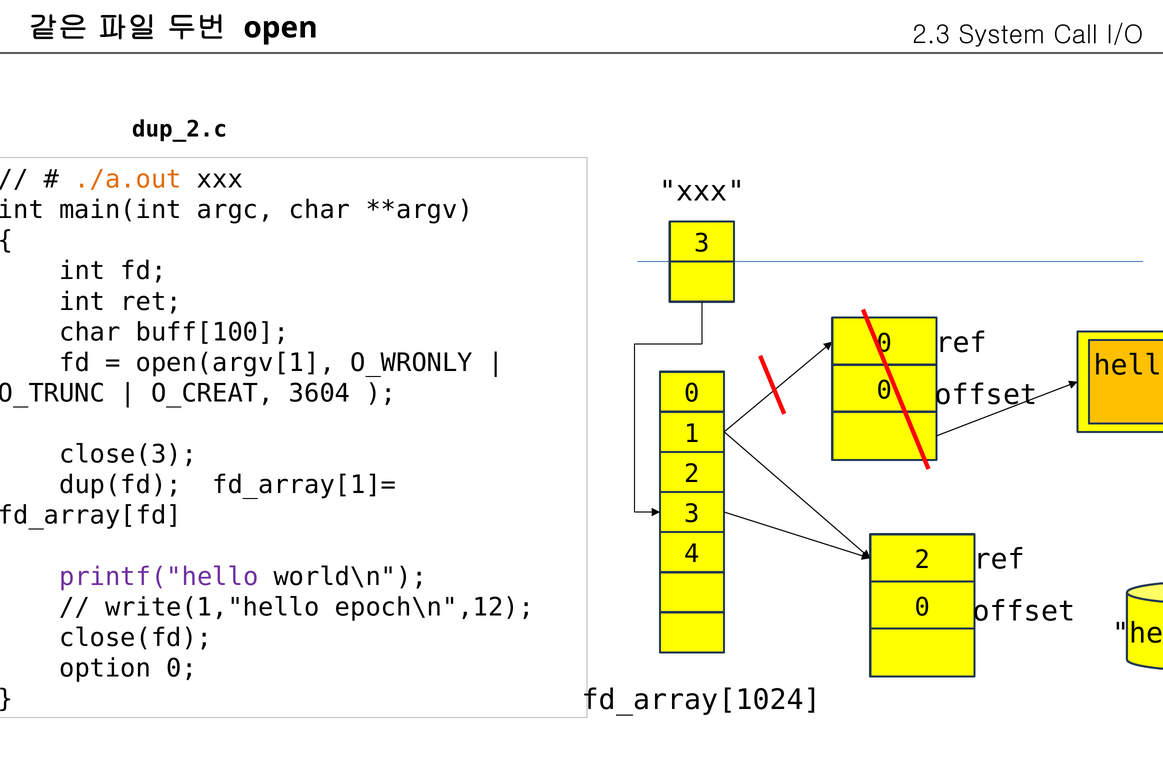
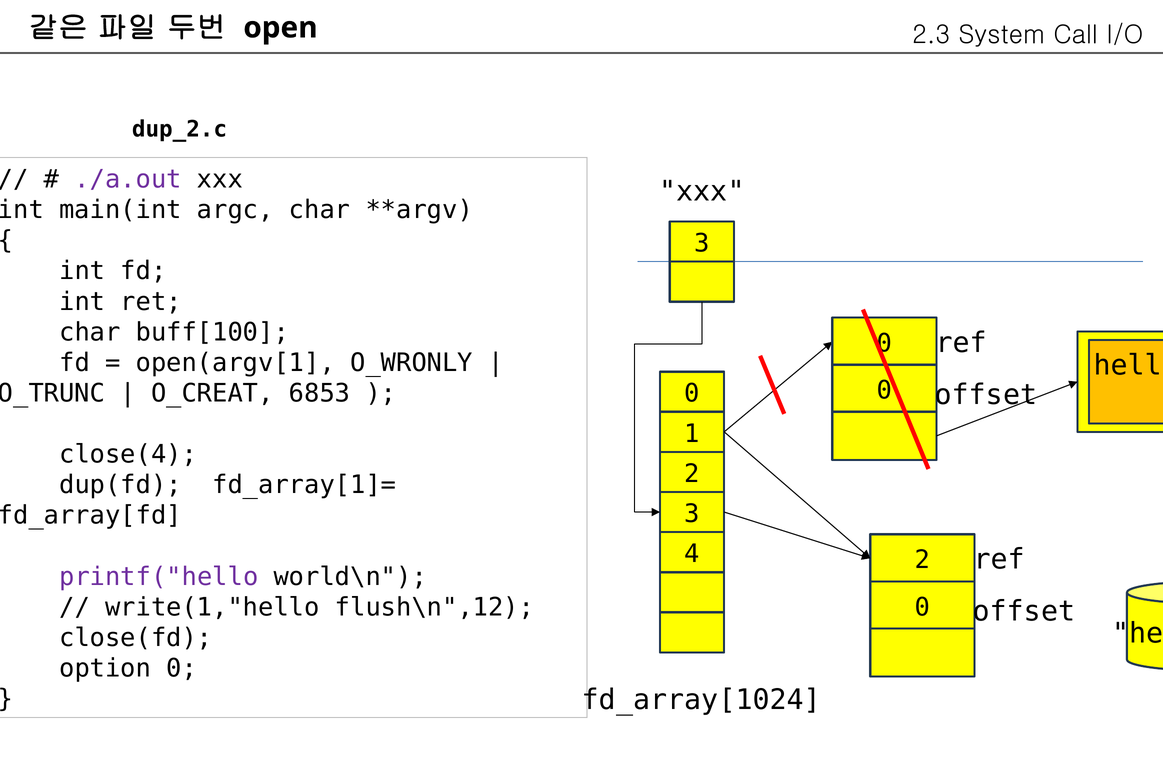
./a.out colour: orange -> purple
3604: 3604 -> 6853
close(3: close(3 -> close(4
epoch\n",12: epoch\n",12 -> flush\n",12
